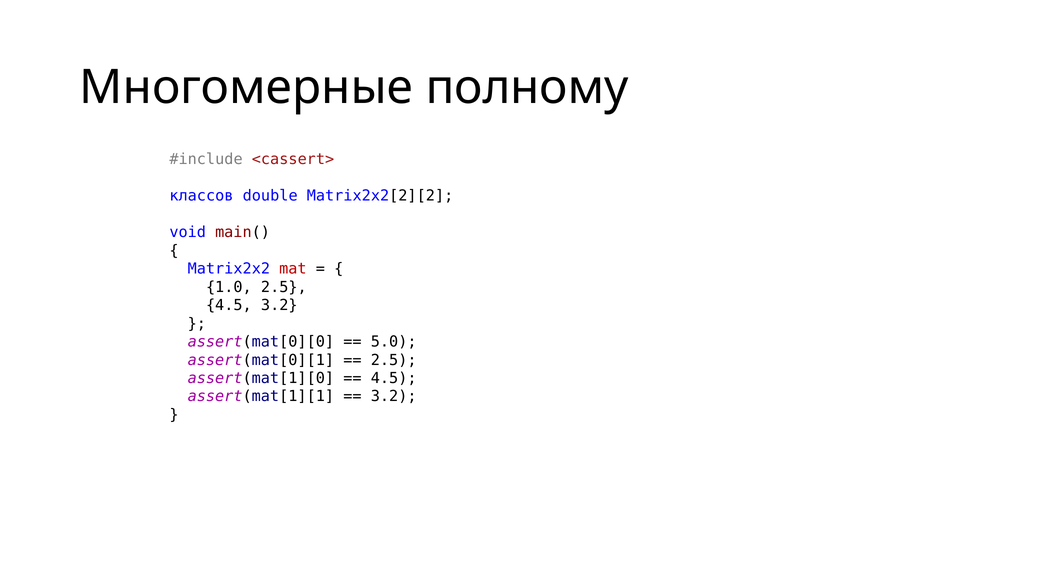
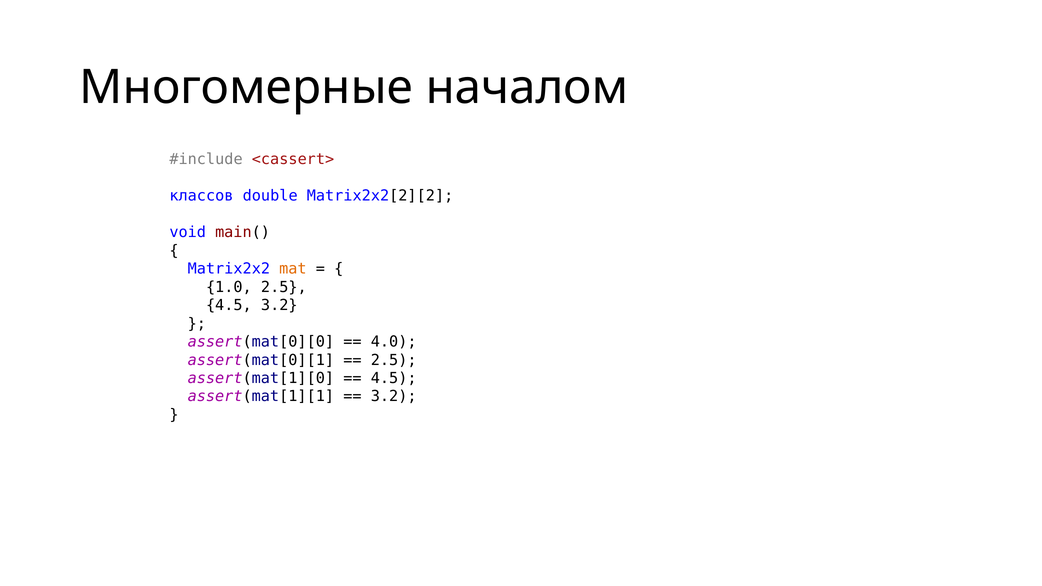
полному: полному -> началом
mat colour: red -> orange
5.0: 5.0 -> 4.0
